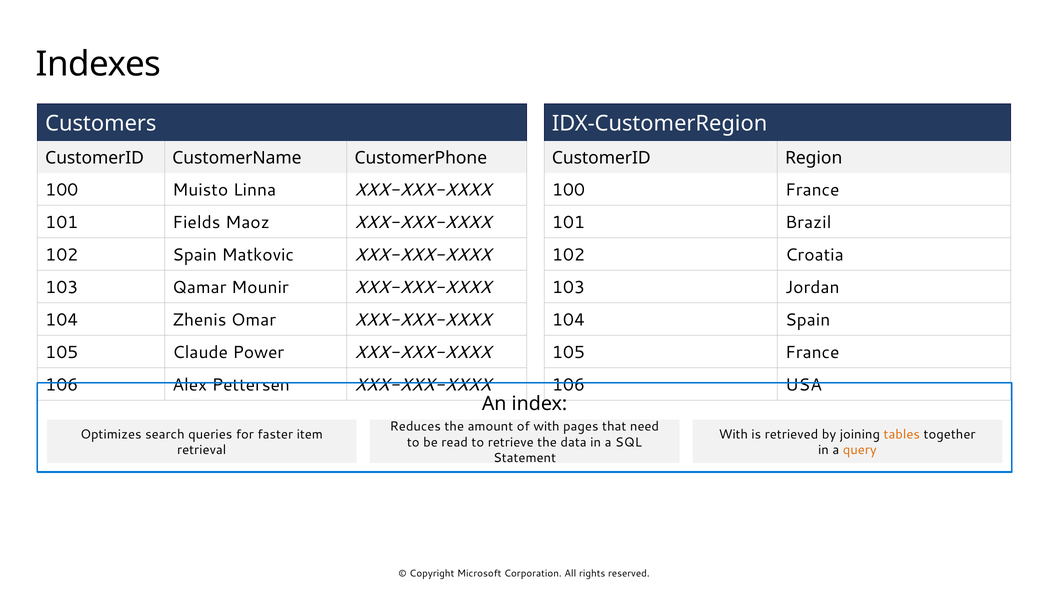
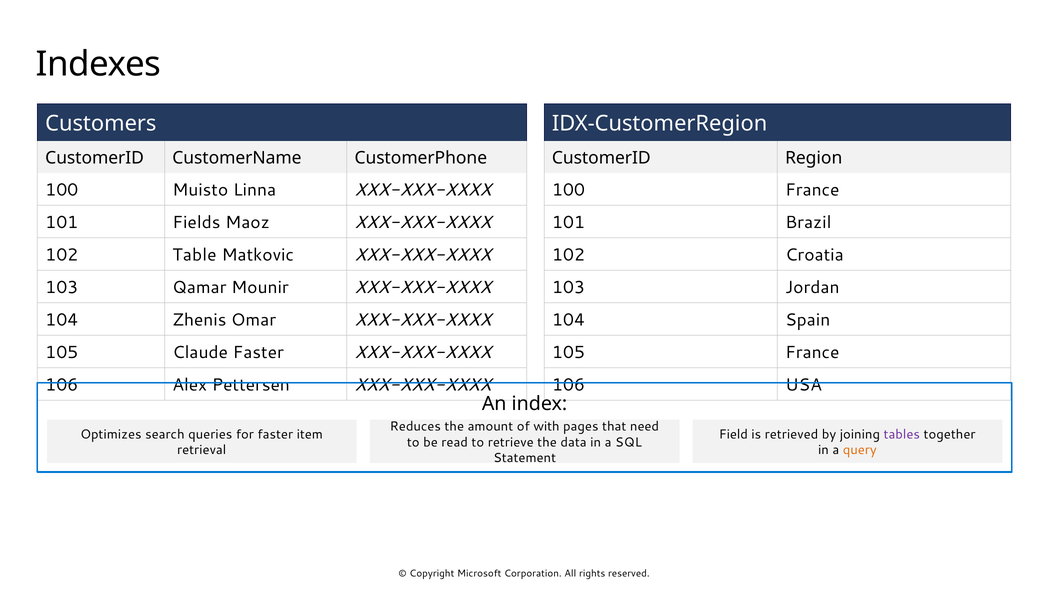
102 Spain: Spain -> Table
Claude Power: Power -> Faster
With at (733, 435): With -> Field
tables colour: orange -> purple
